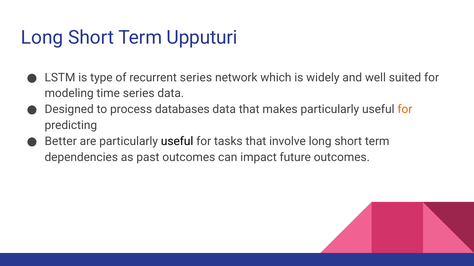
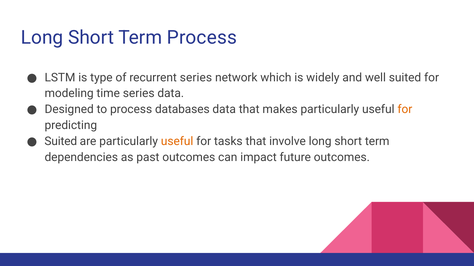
Term Upputuri: Upputuri -> Process
Better at (61, 142): Better -> Suited
useful at (177, 142) colour: black -> orange
